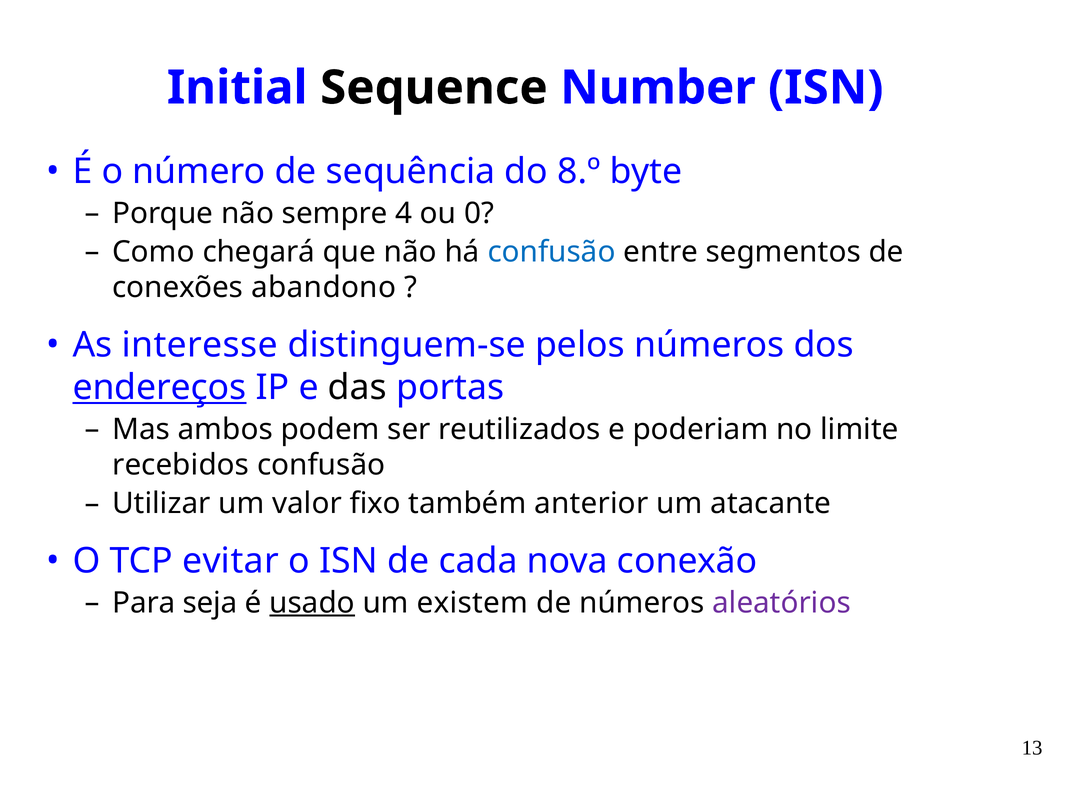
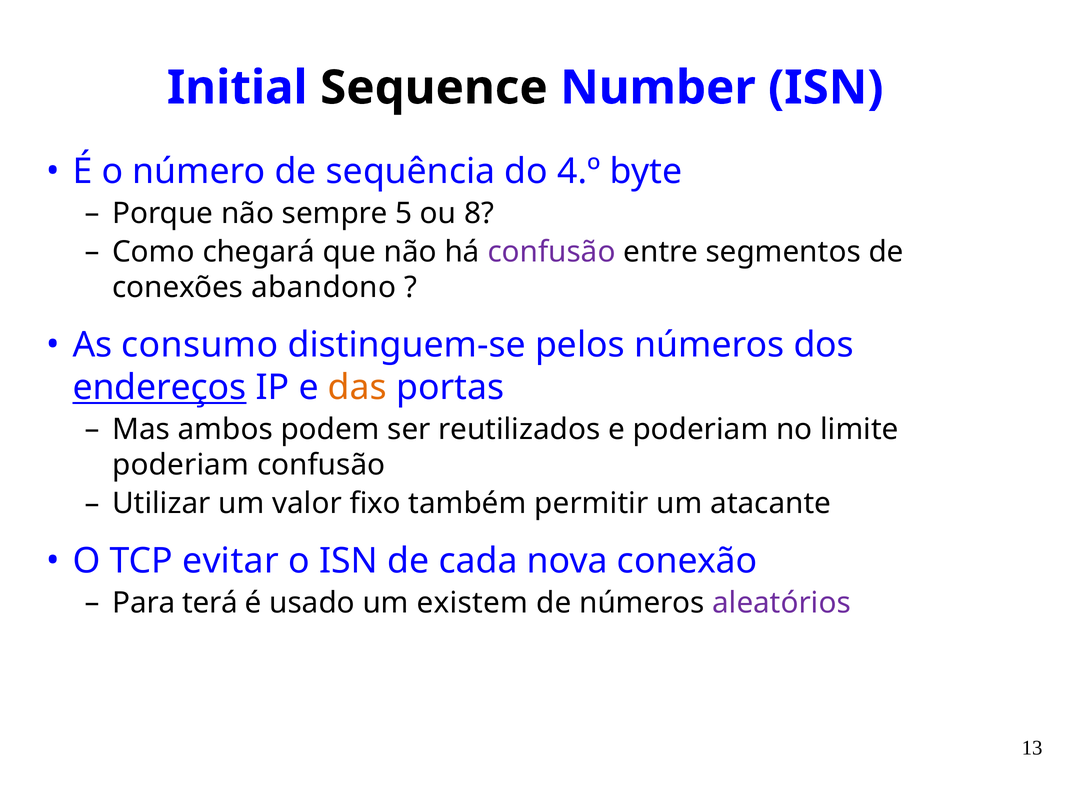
8.º: 8.º -> 4.º
4: 4 -> 5
0: 0 -> 8
confusão at (552, 252) colour: blue -> purple
interesse: interesse -> consumo
das colour: black -> orange
recebidos at (181, 465): recebidos -> poderiam
anterior: anterior -> permitir
seja: seja -> terá
usado underline: present -> none
